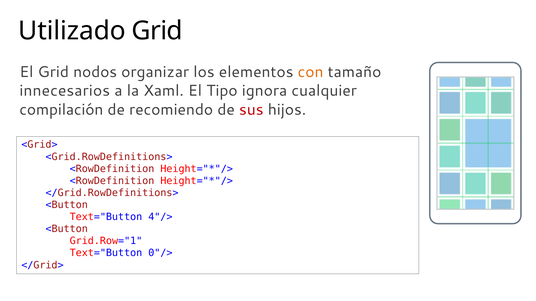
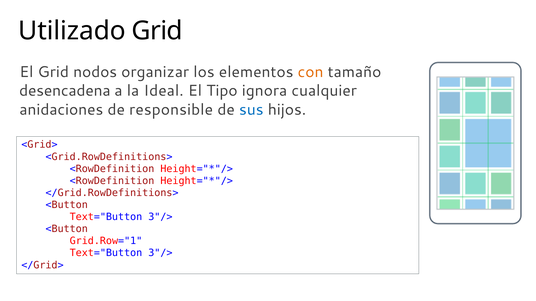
innecesarios: innecesarios -> desencadena
Xaml: Xaml -> Ideal
compilación: compilación -> anidaciones
recomiendo: recomiendo -> responsible
sus colour: red -> blue
4"/> at (160, 217): 4"/> -> 3"/>
0"/> at (160, 253): 0"/> -> 3"/>
